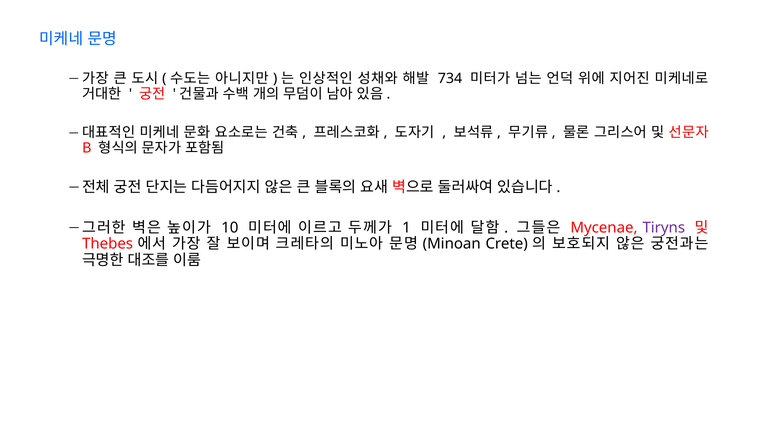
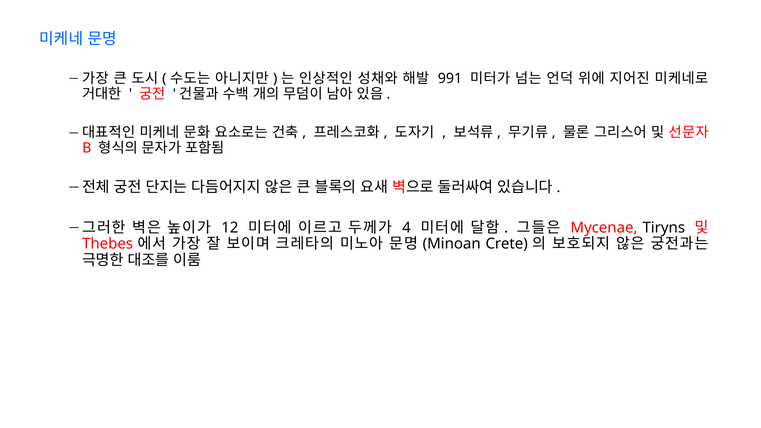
734: 734 -> 991
10: 10 -> 12
1: 1 -> 4
Tiryns colour: purple -> black
